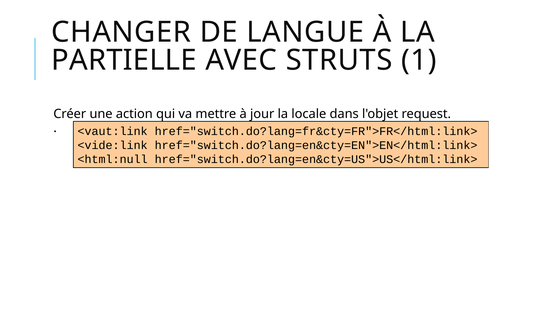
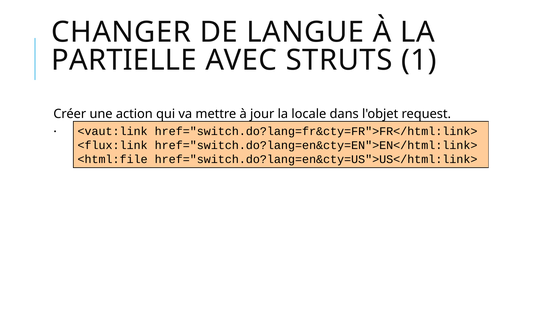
<vide:link: <vide:link -> <flux:link
<html:null: <html:null -> <html:file
